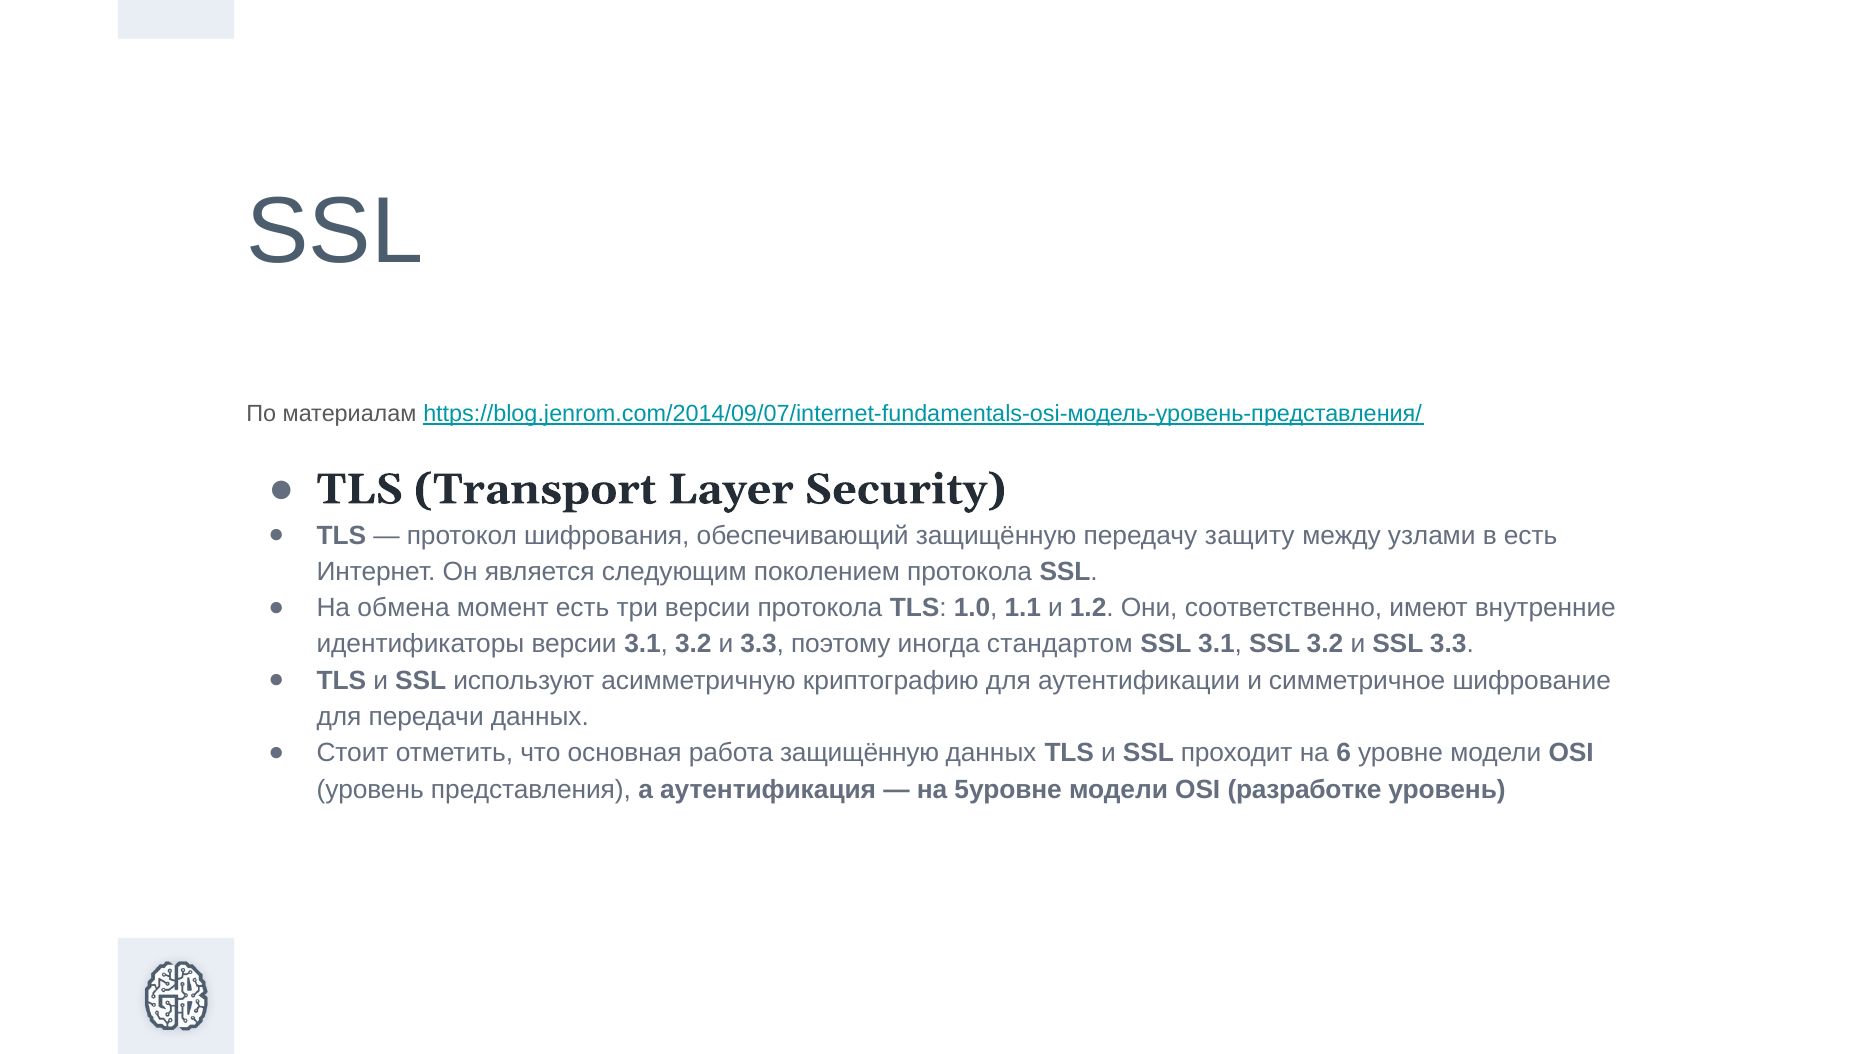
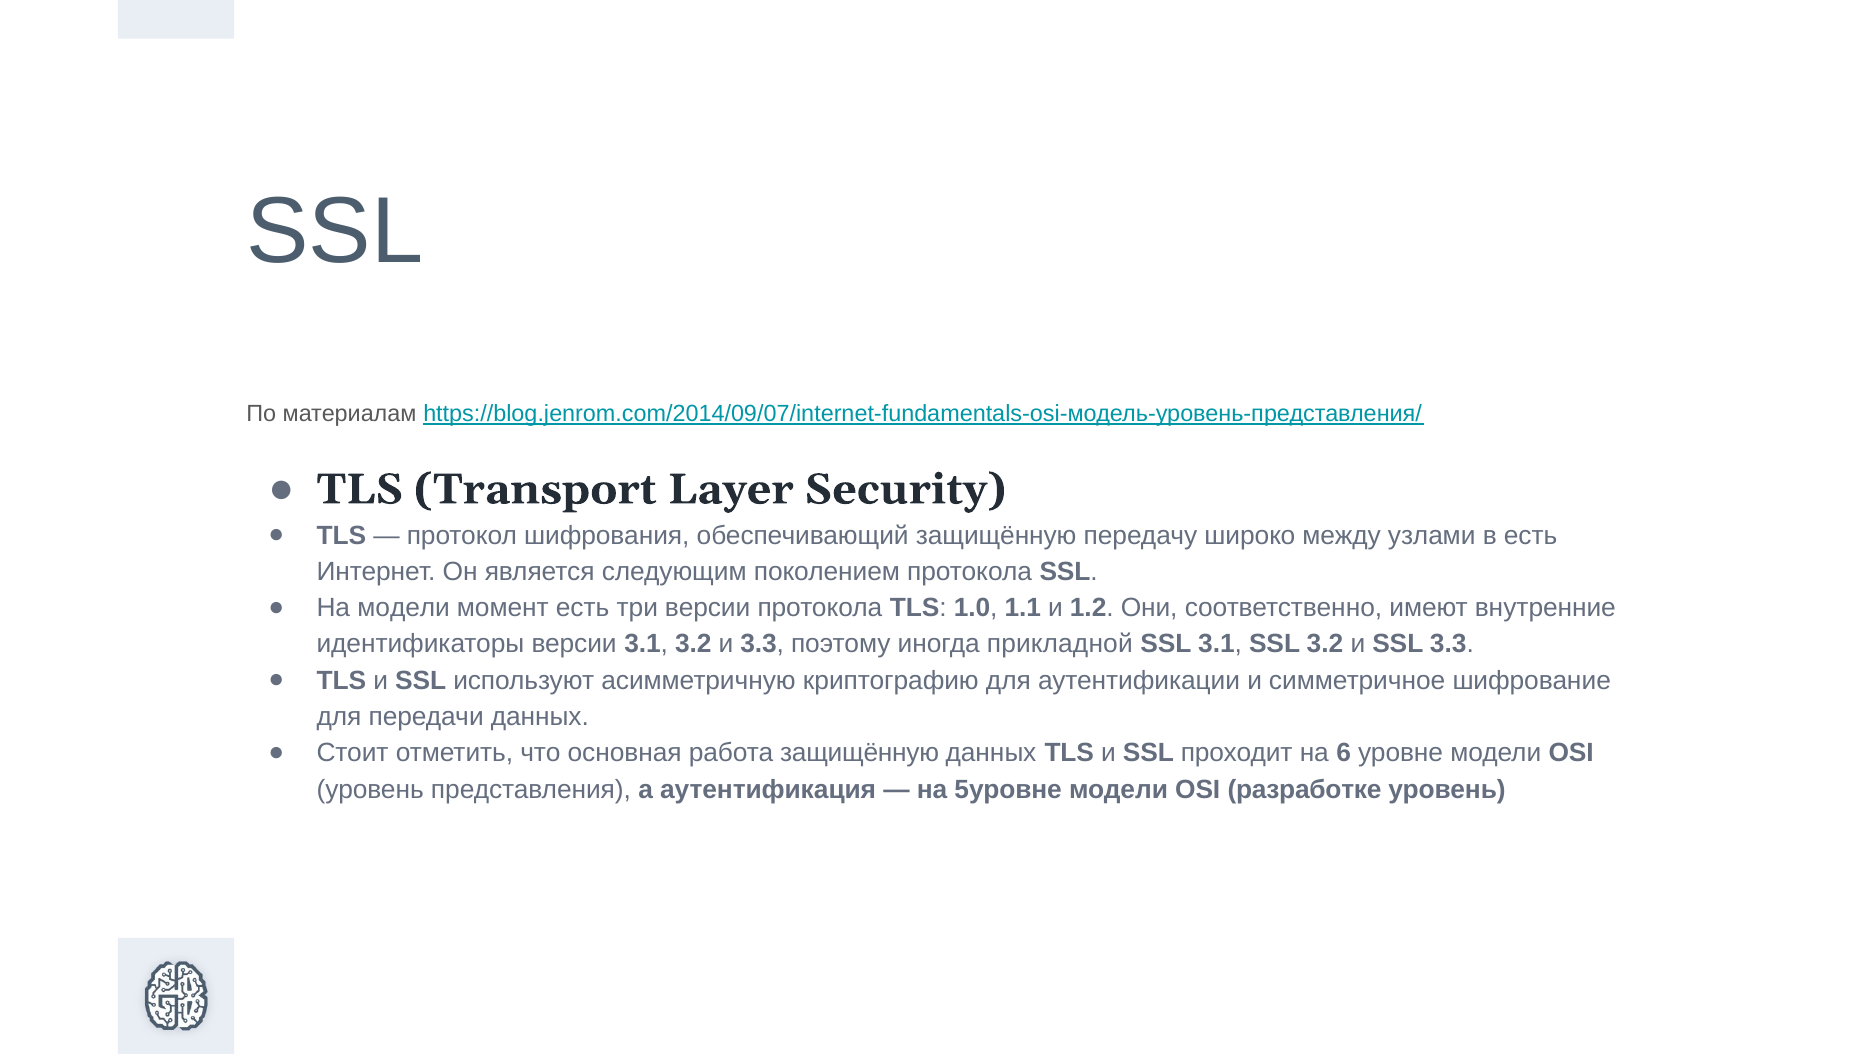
защиту: защиту -> широко
На обмена: обмена -> модели
стандартом: стандартом -> прикладной
